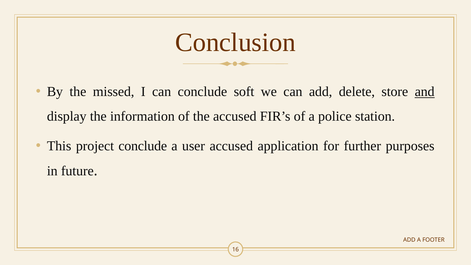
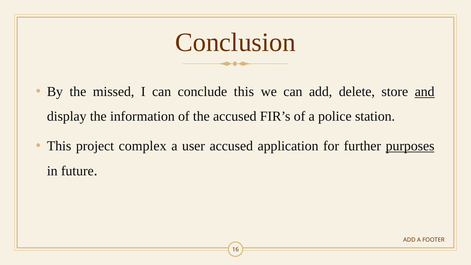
conclude soft: soft -> this
project conclude: conclude -> complex
purposes underline: none -> present
